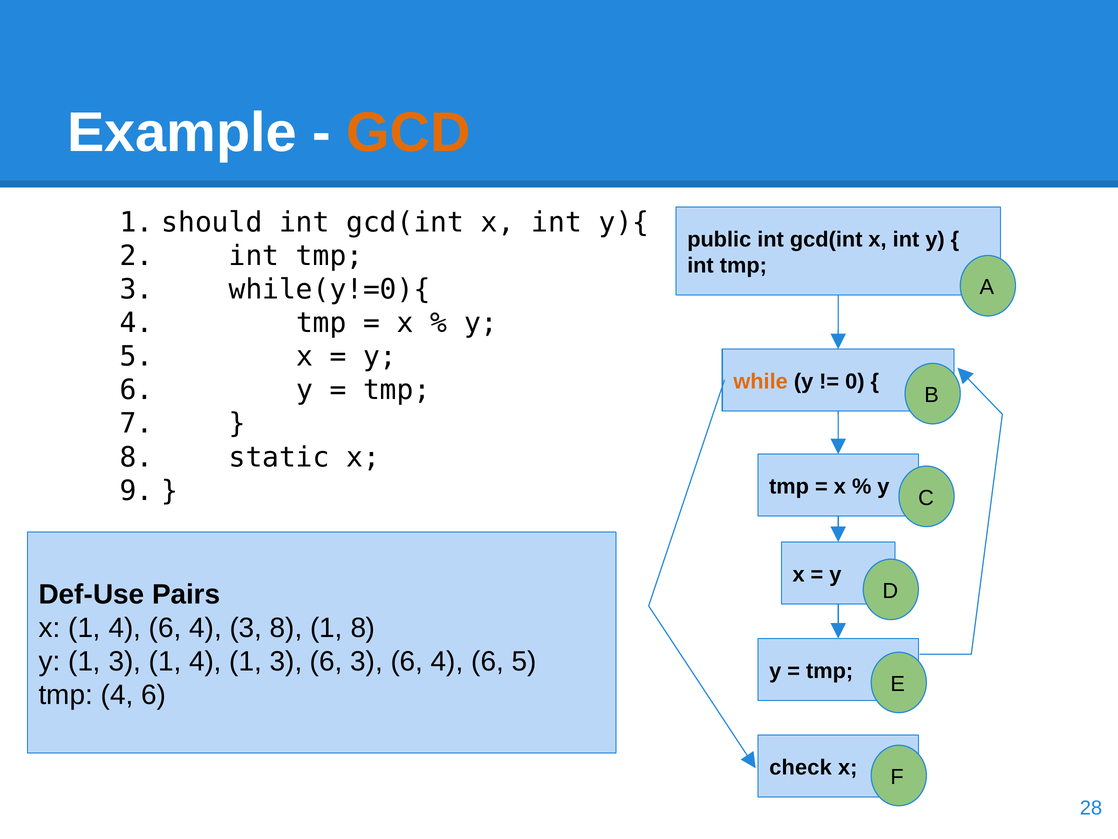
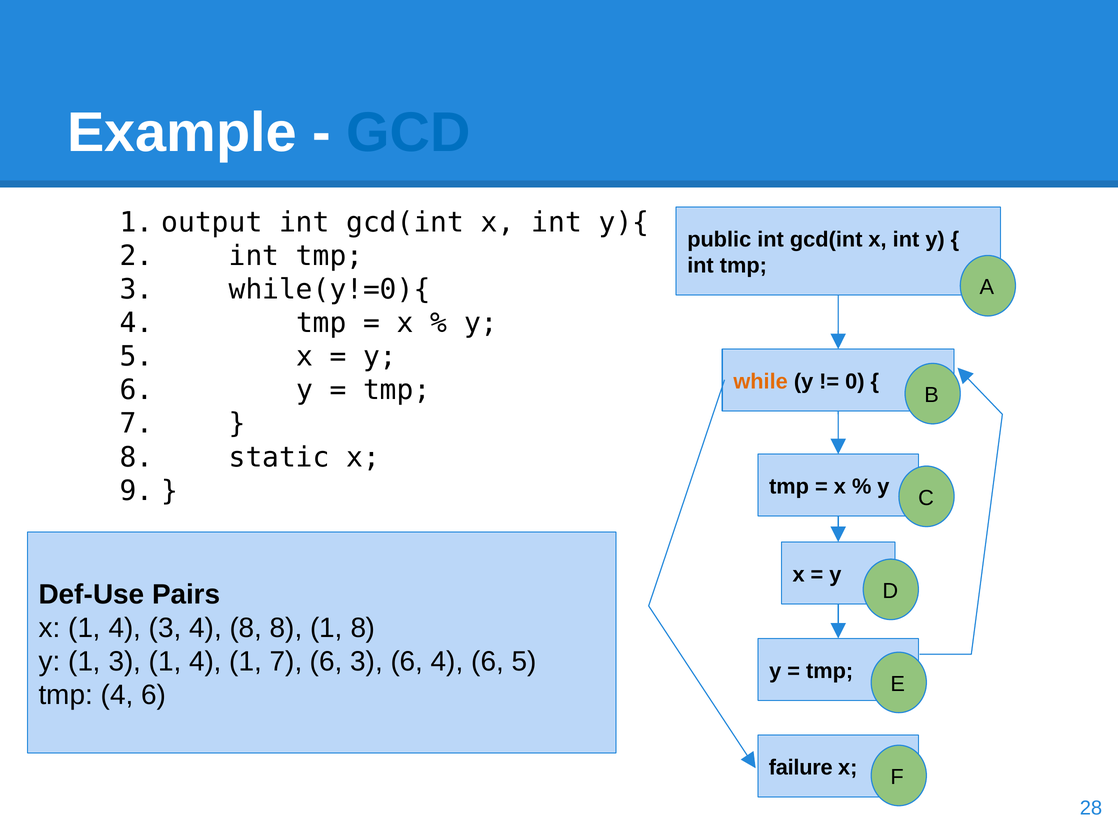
GCD colour: orange -> blue
should: should -> output
6 at (165, 627): 6 -> 3
4 3: 3 -> 8
3 at (286, 661): 3 -> 7
check: check -> failure
